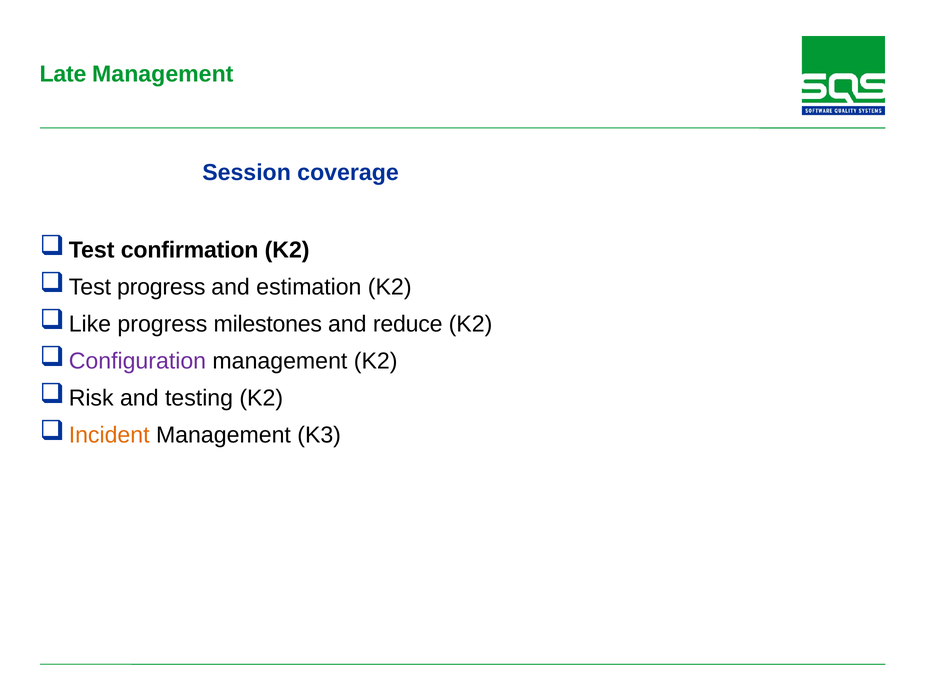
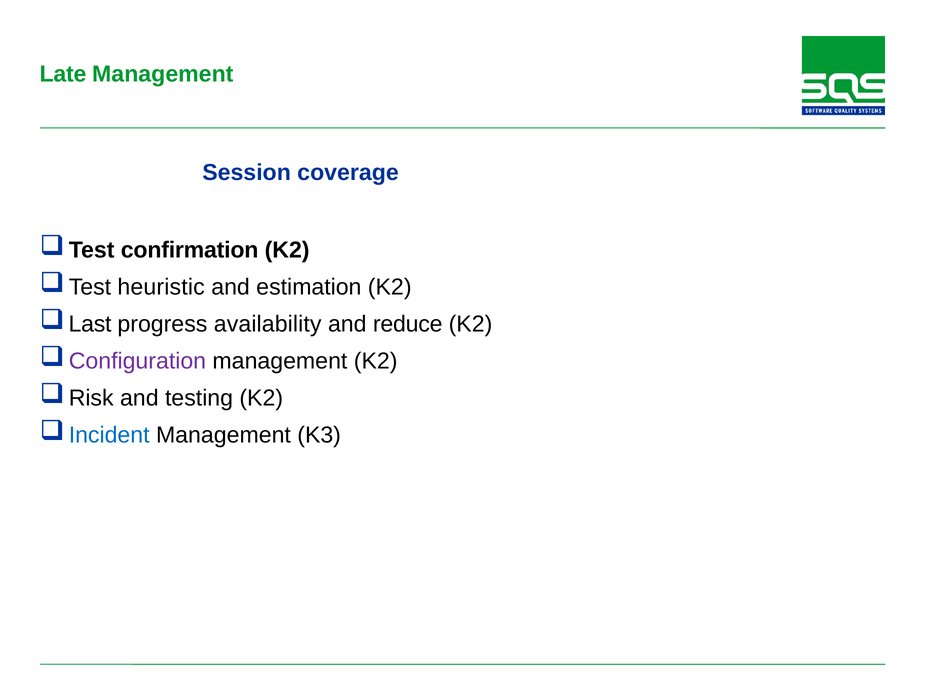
Test progress: progress -> heuristic
Like: Like -> Last
milestones: milestones -> availability
Incident colour: orange -> blue
